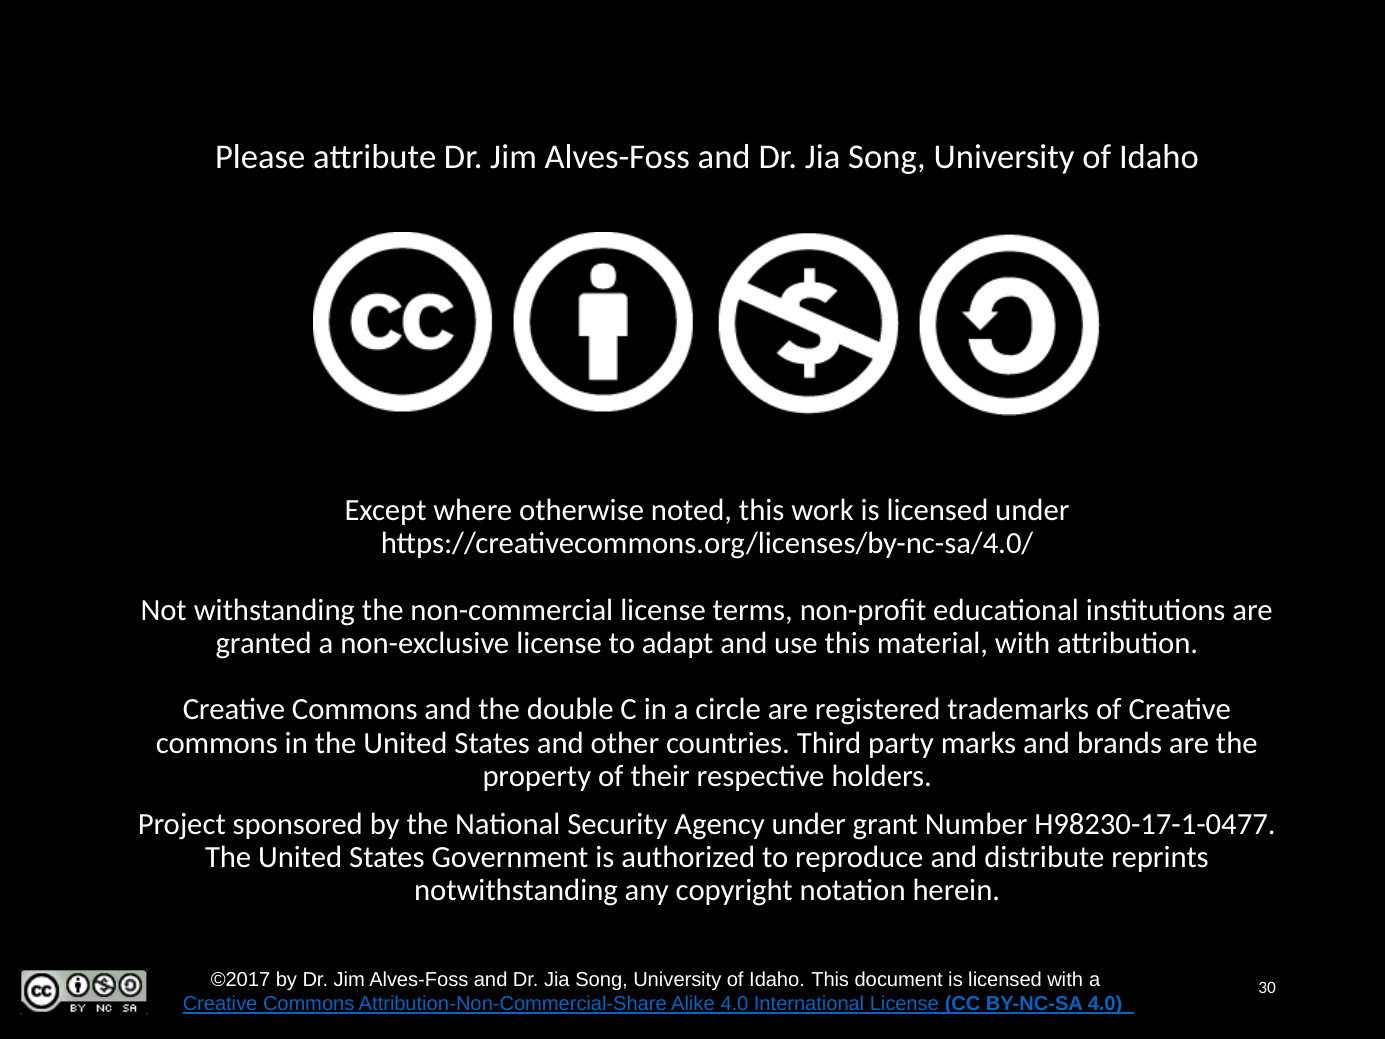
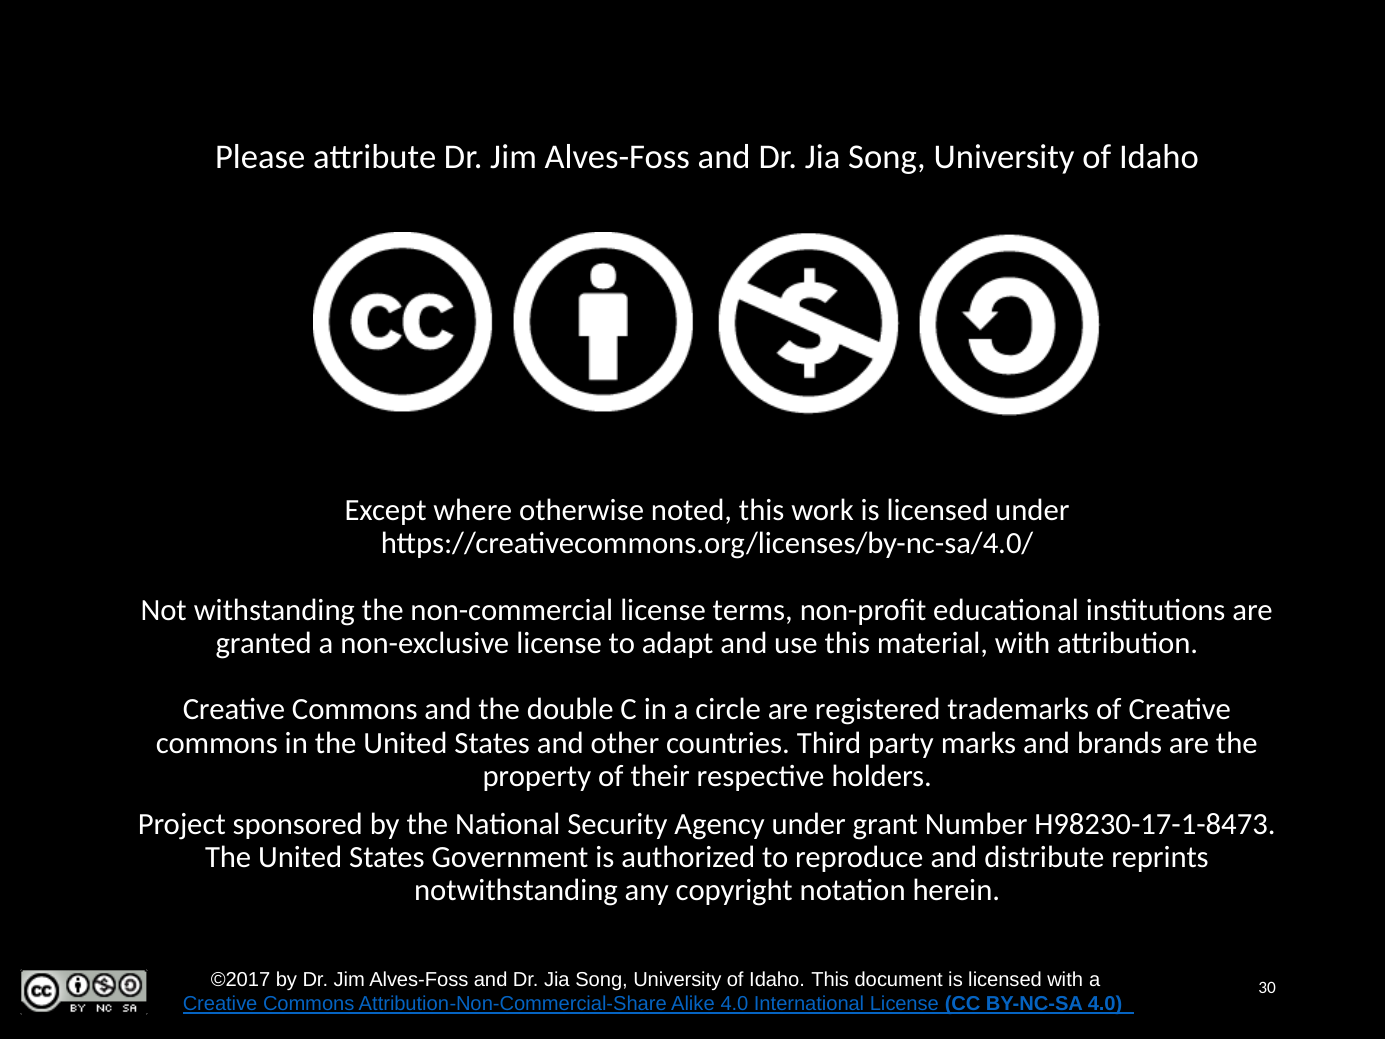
H98230-17-1-0477: H98230-17-1-0477 -> H98230-17-1-8473
